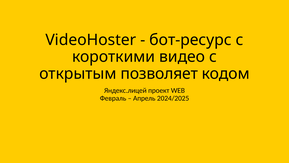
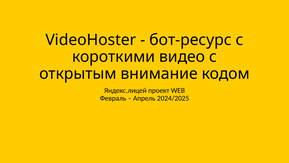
позволяет: позволяет -> внимание
